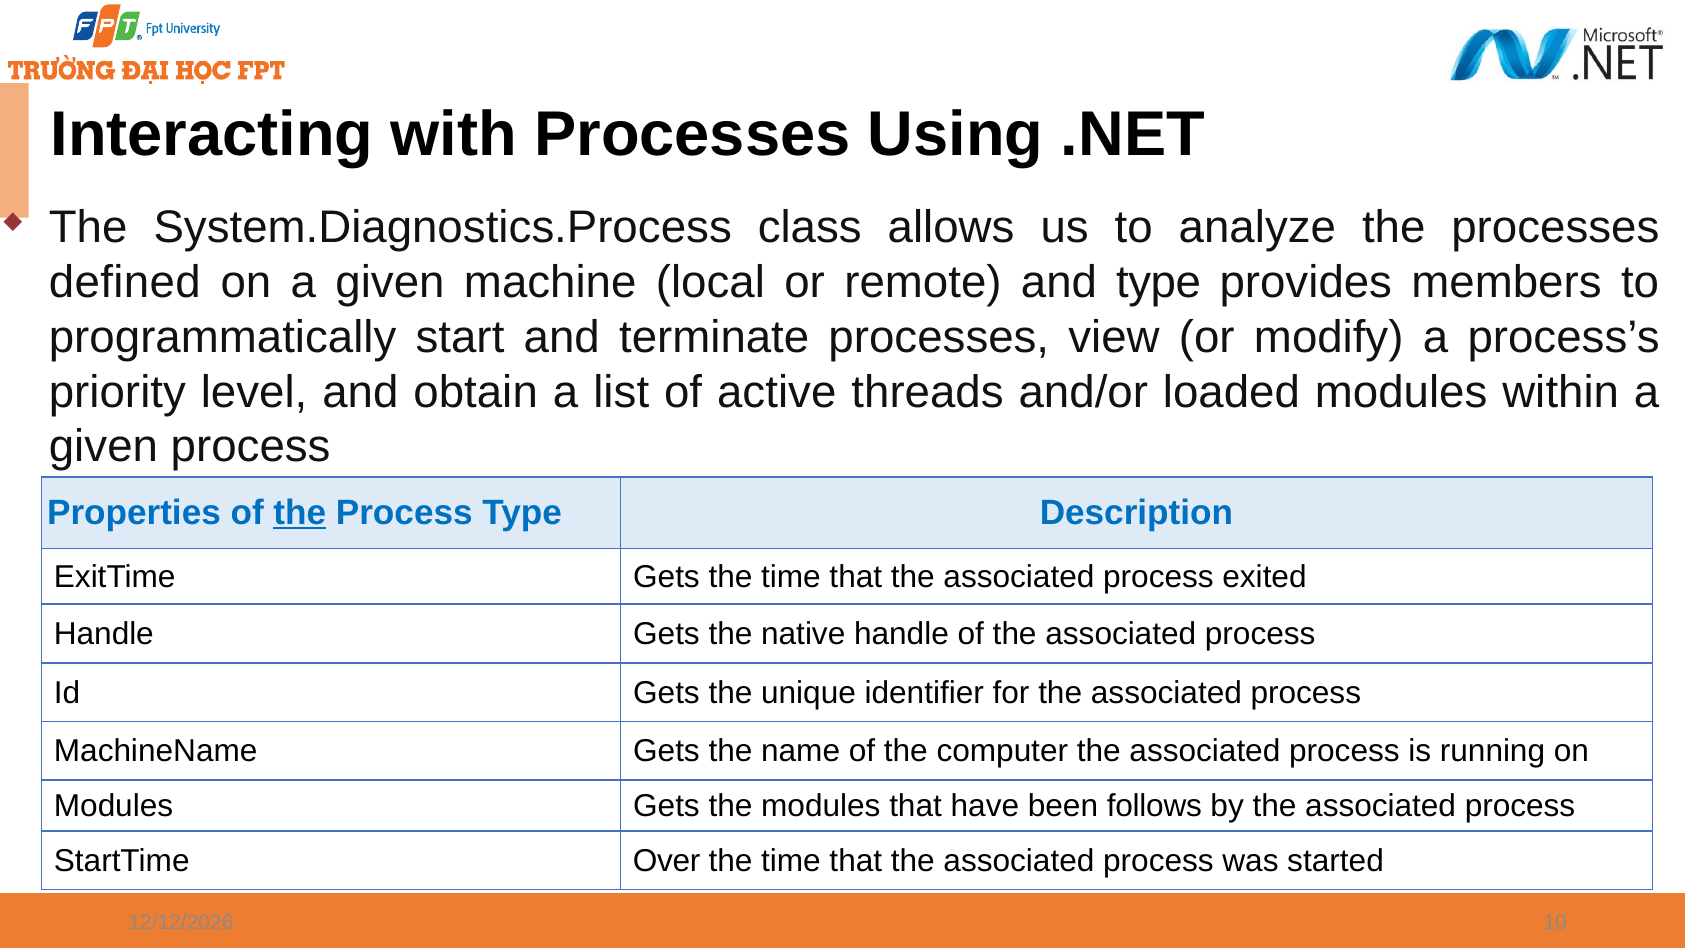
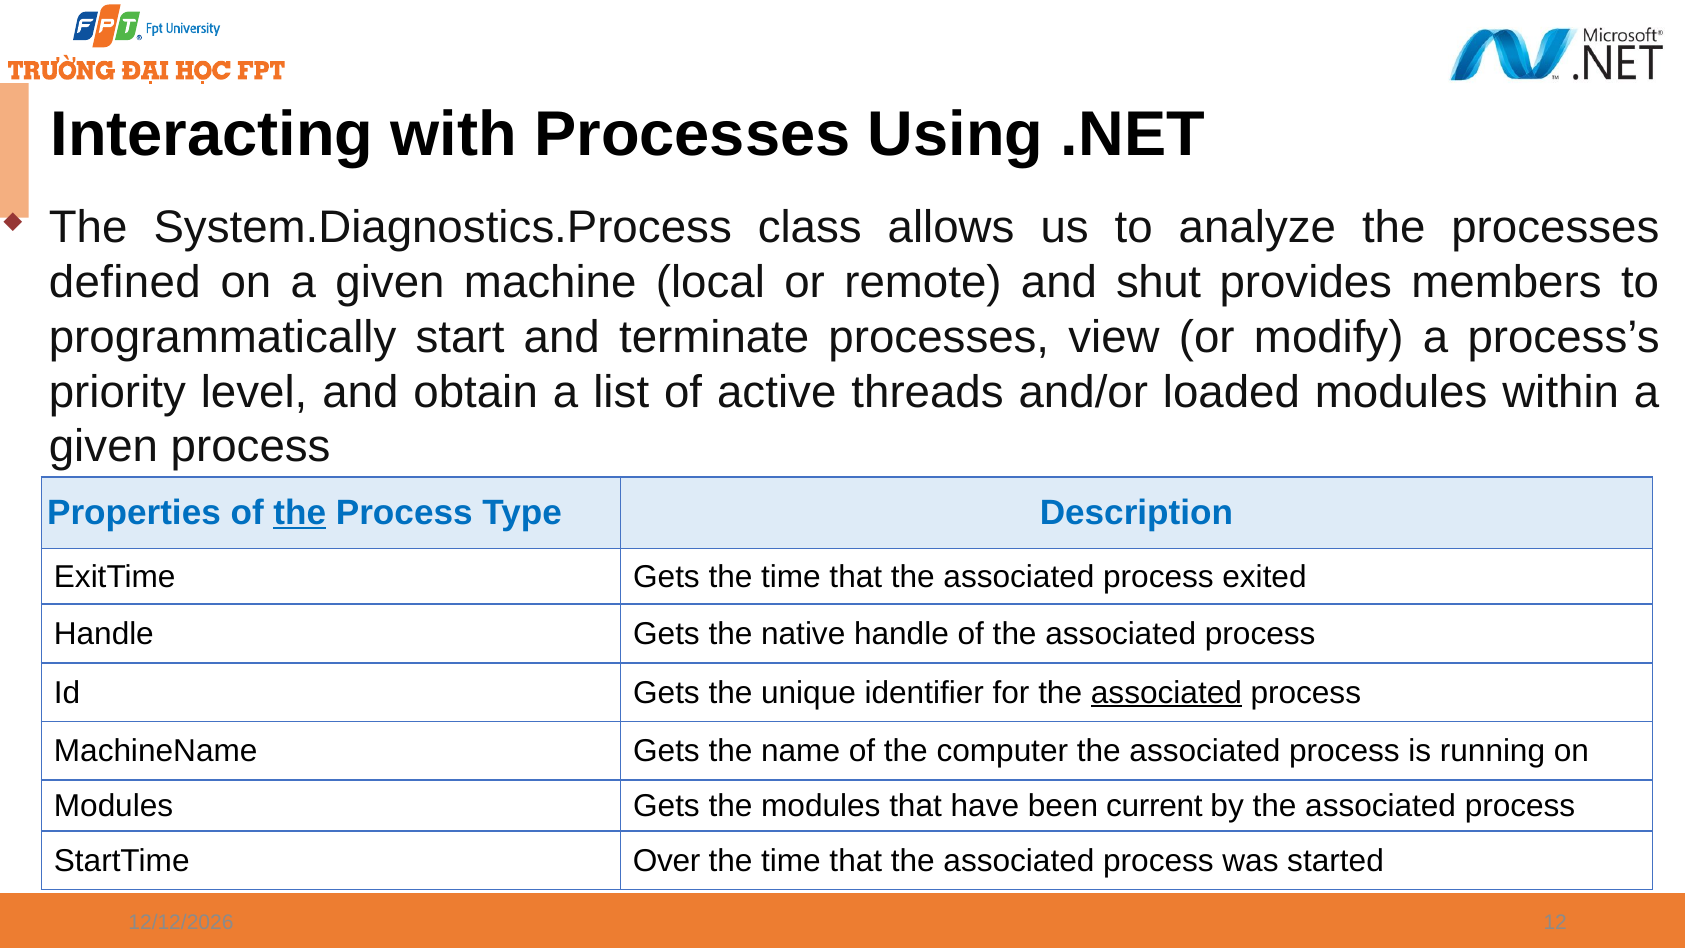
and type: type -> shut
associated at (1166, 693) underline: none -> present
follows: follows -> current
10: 10 -> 12
